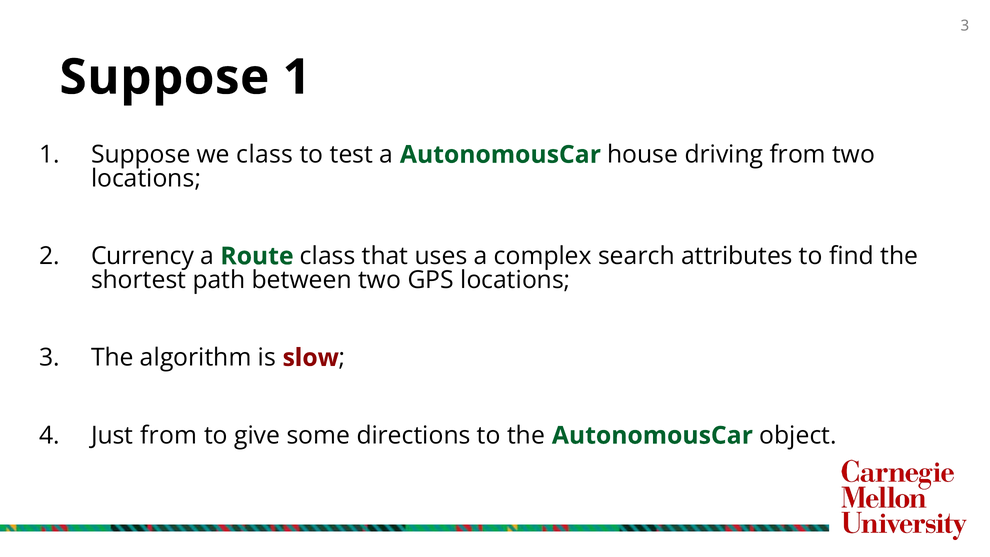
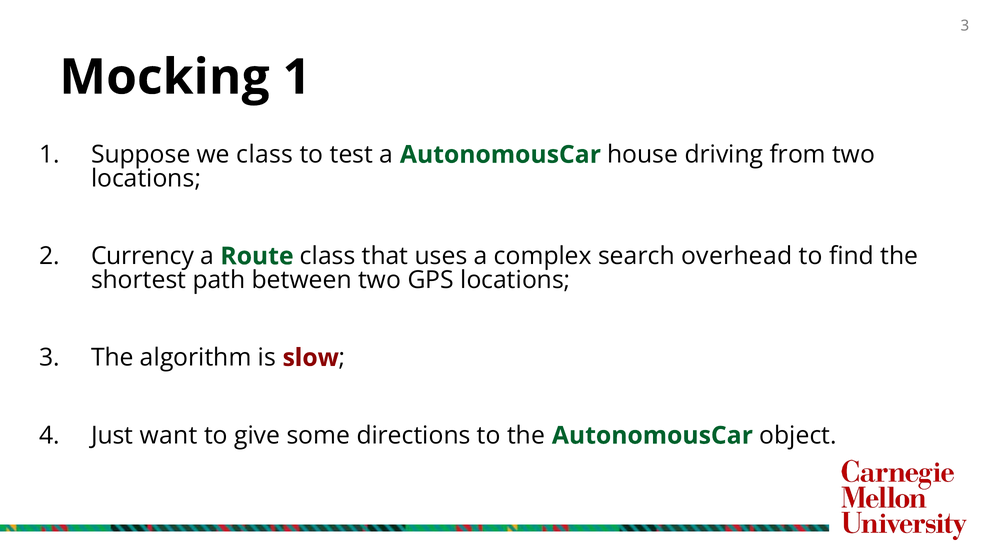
Suppose at (164, 77): Suppose -> Mocking
attributes: attributes -> overhead
Just from: from -> want
